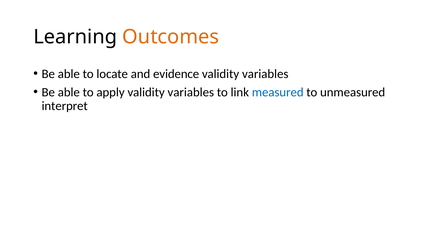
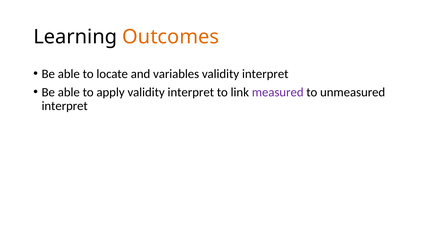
evidence: evidence -> variables
variables at (265, 74): variables -> interpret
apply validity variables: variables -> interpret
measured colour: blue -> purple
